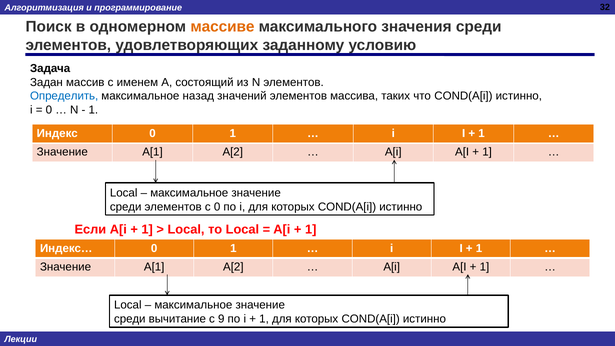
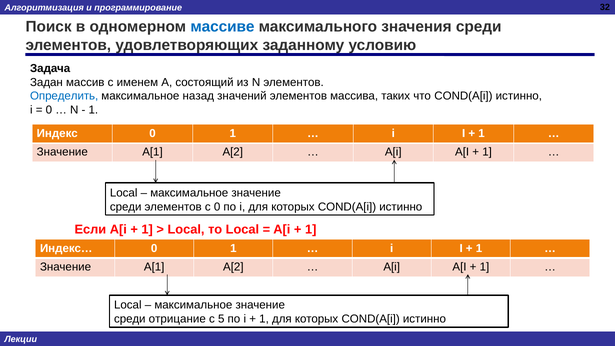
массиве colour: orange -> blue
вычитание: вычитание -> отрицание
9: 9 -> 5
